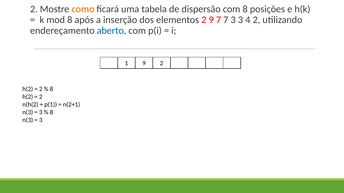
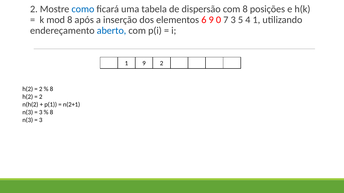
como colour: orange -> blue
elementos 2: 2 -> 6
9 7: 7 -> 0
3 3: 3 -> 5
4 2: 2 -> 1
